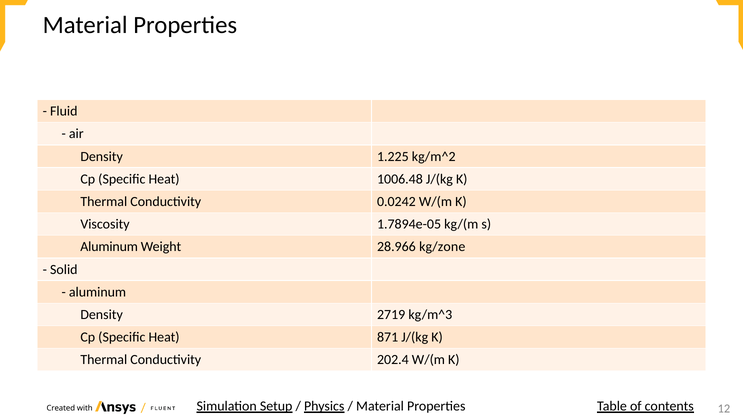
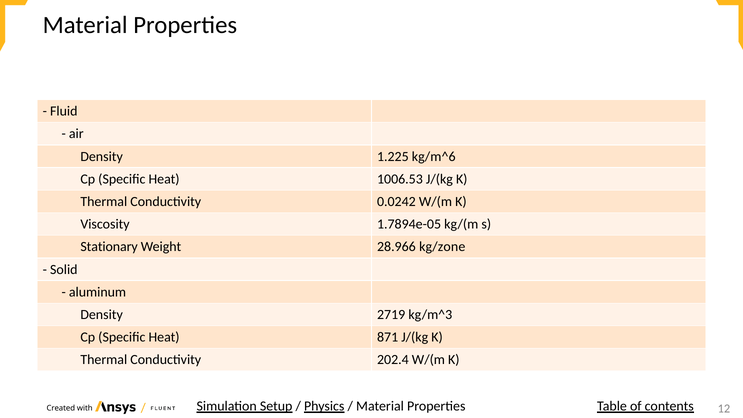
kg/m^2: kg/m^2 -> kg/m^6
1006.48: 1006.48 -> 1006.53
Aluminum at (109, 247): Aluminum -> Stationary
